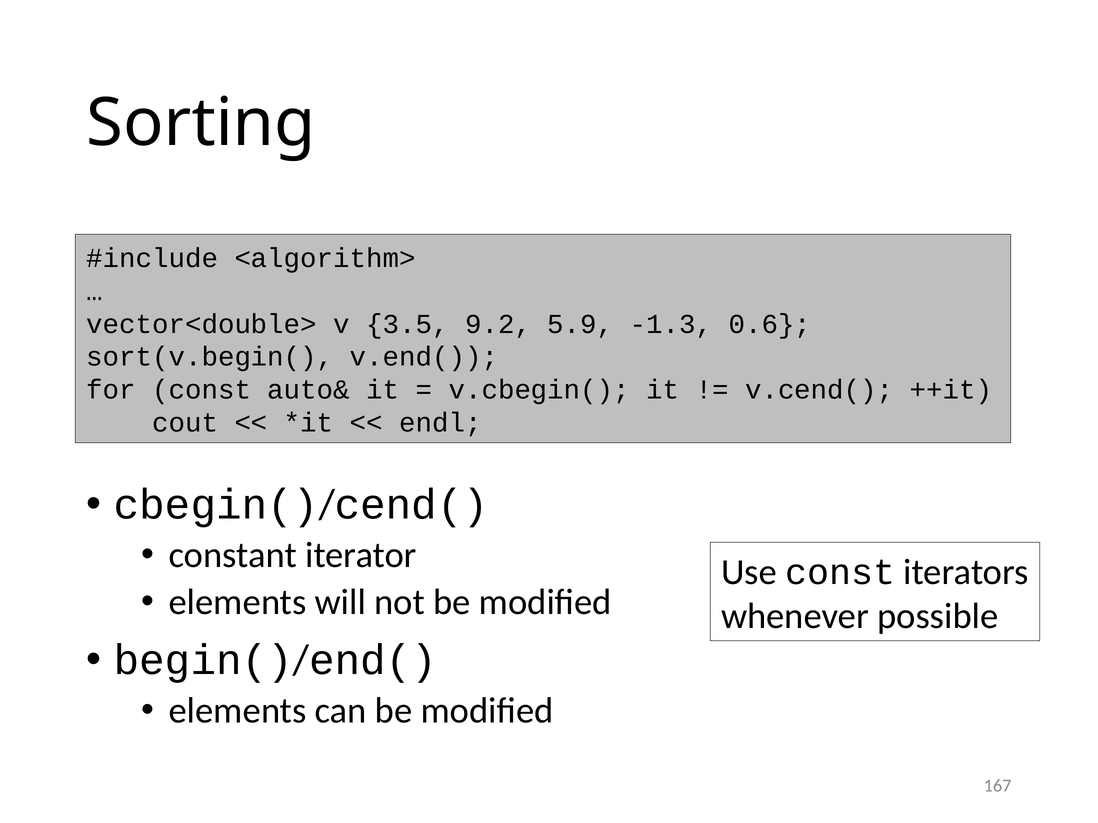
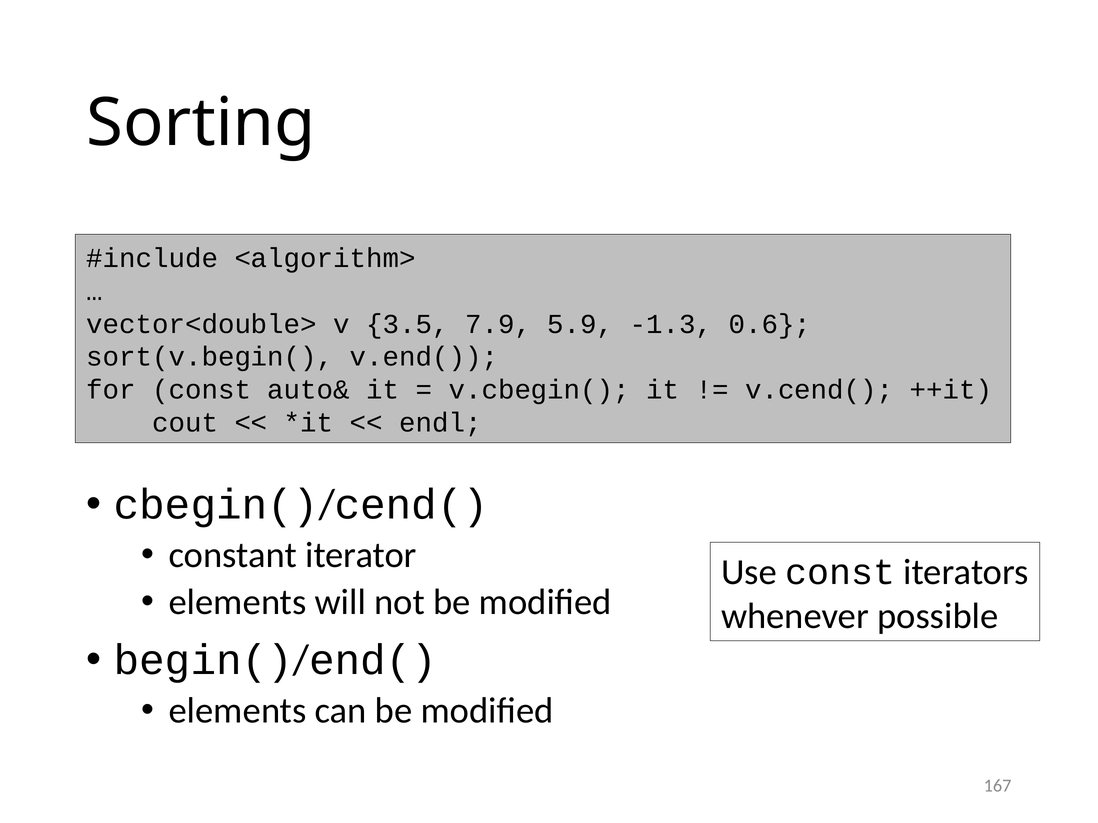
9.2: 9.2 -> 7.9
